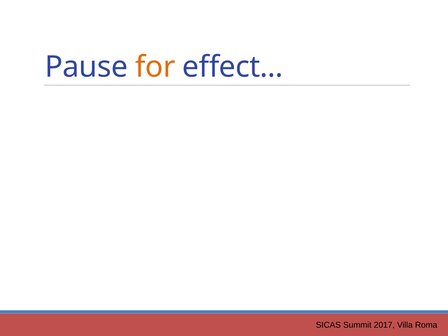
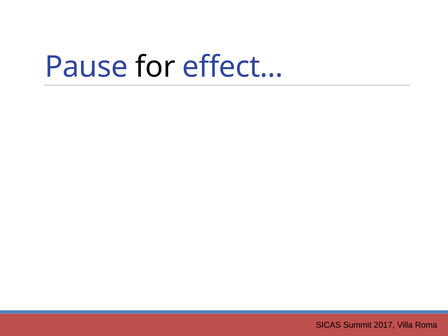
for colour: orange -> black
